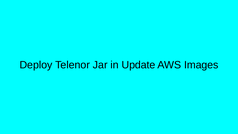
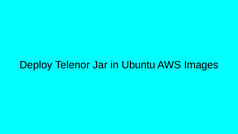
Update: Update -> Ubuntu
